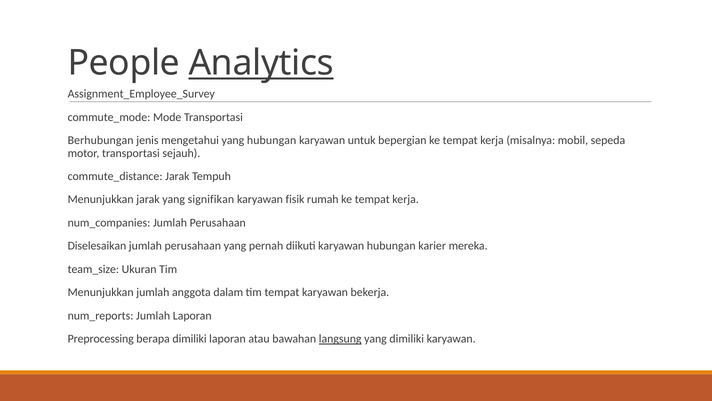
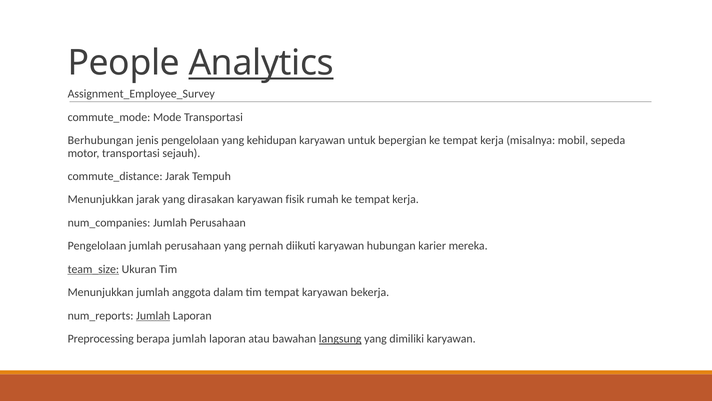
jenis mengetahui: mengetahui -> pengelolaan
yang hubungan: hubungan -> kehidupan
signifikan: signifikan -> dirasakan
Diselesaikan at (97, 246): Diselesaikan -> Pengelolaan
team_size underline: none -> present
Jumlah at (153, 315) underline: none -> present
berapa dimiliki: dimiliki -> jumlah
